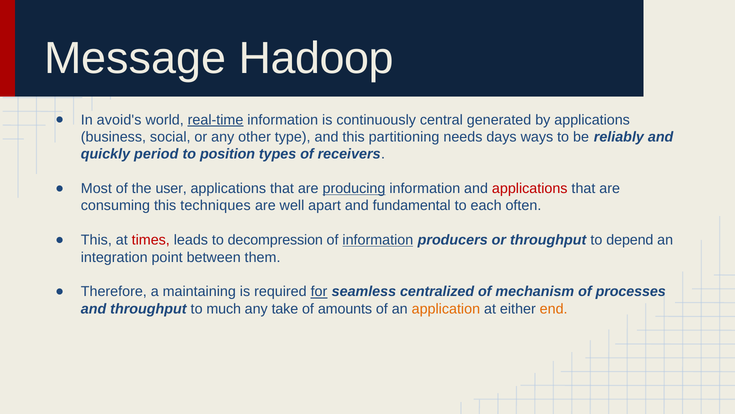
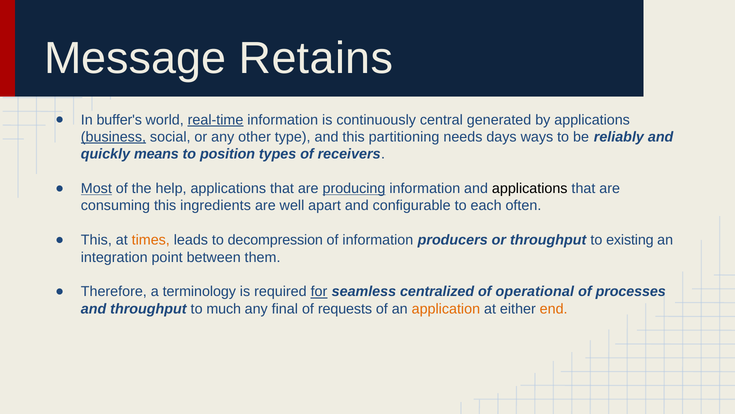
Hadoop: Hadoop -> Retains
avoid's: avoid's -> buffer's
business underline: none -> present
period: period -> means
Most underline: none -> present
user: user -> help
applications at (530, 188) colour: red -> black
techniques: techniques -> ingredients
fundamental: fundamental -> configurable
times colour: red -> orange
information at (378, 240) underline: present -> none
depend: depend -> existing
maintaining: maintaining -> terminology
mechanism: mechanism -> operational
take: take -> final
amounts: amounts -> requests
